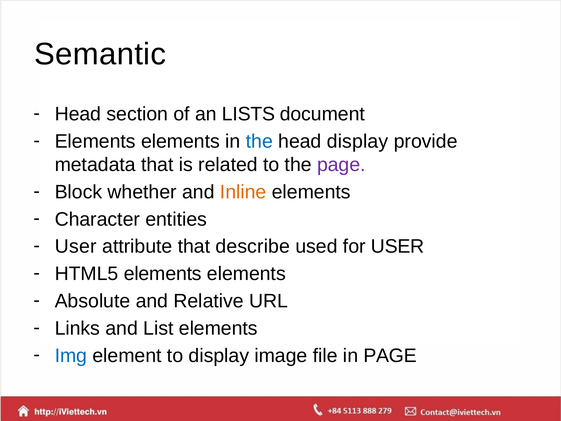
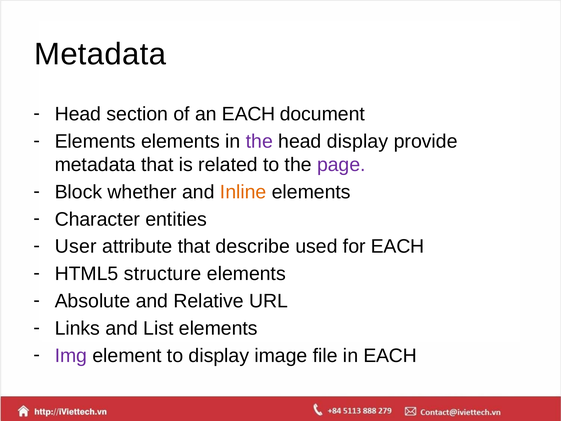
Semantic at (100, 54): Semantic -> Metadata
an LISTS: LISTS -> EACH
the at (259, 141) colour: blue -> purple
for USER: USER -> EACH
HTML5 elements: elements -> structure
Img colour: blue -> purple
in PAGE: PAGE -> EACH
